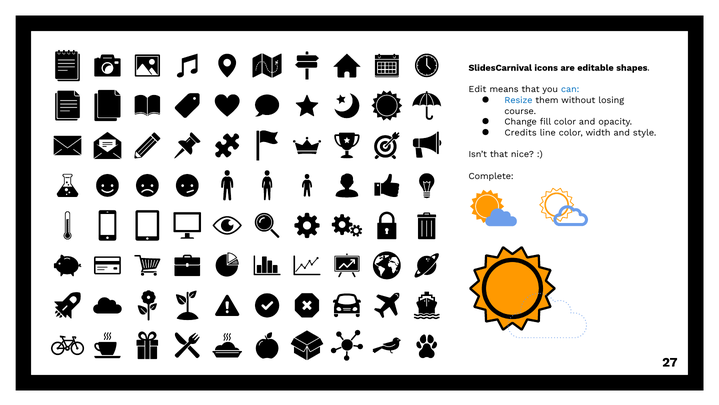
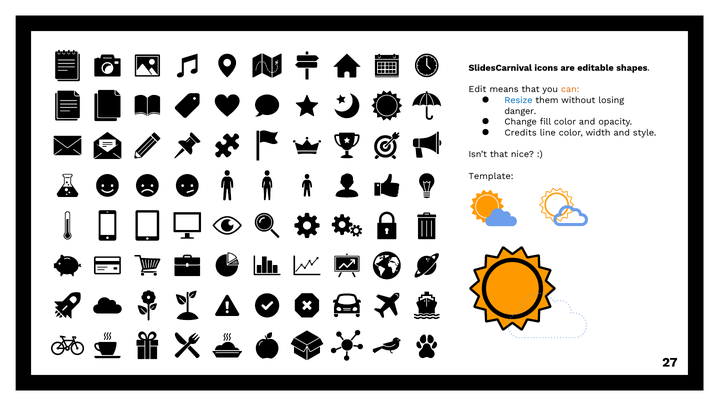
can colour: blue -> orange
course: course -> danger
Complete: Complete -> Template
